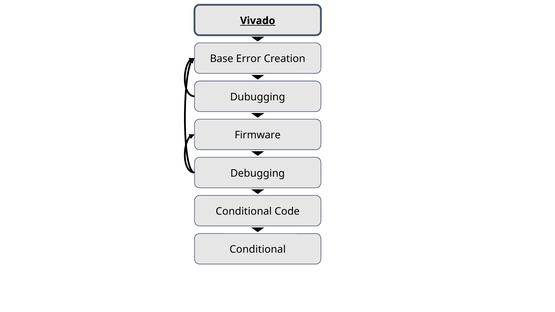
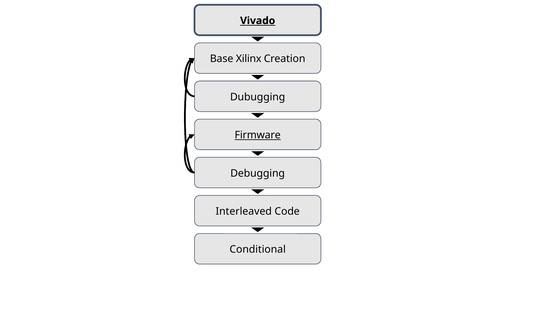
Error: Error -> Xilinx
Firmware underline: none -> present
Conditional at (244, 212): Conditional -> Interleaved
